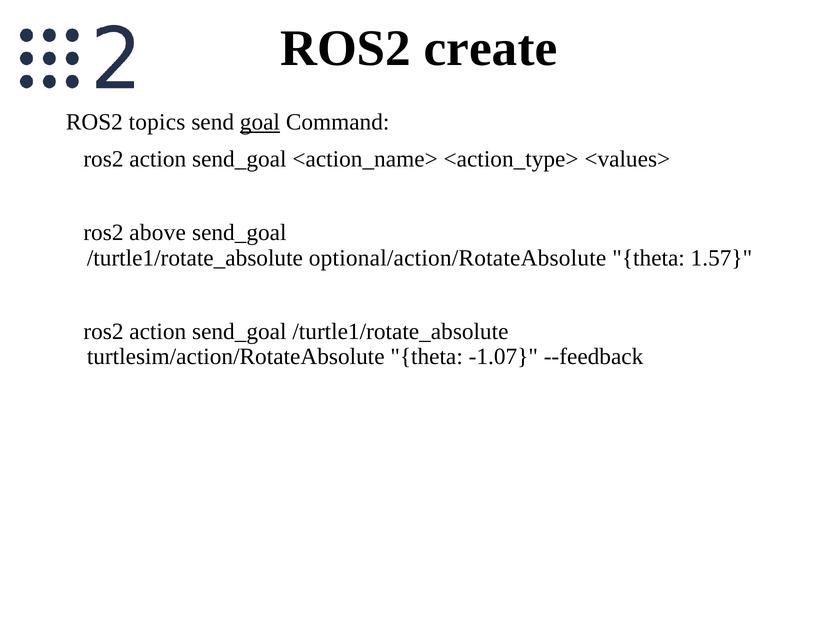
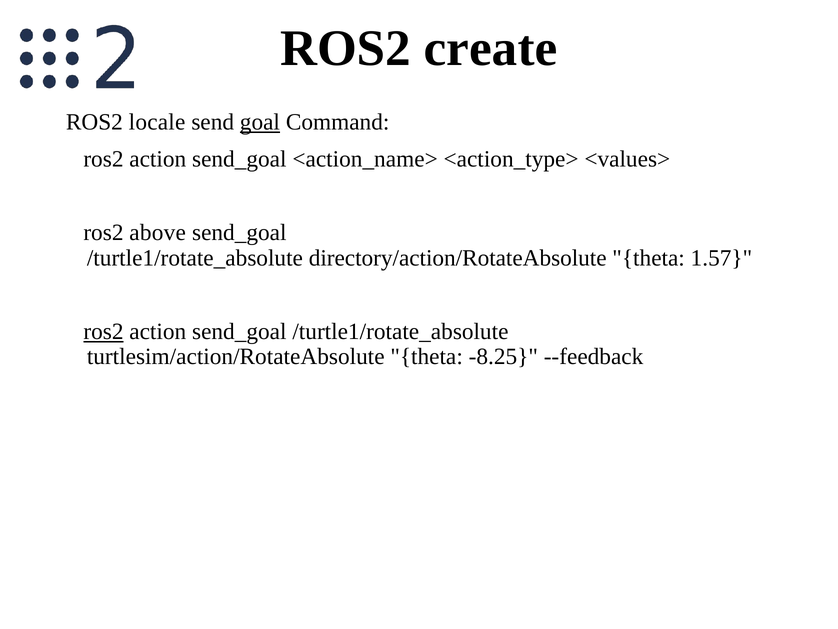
topics: topics -> locale
optional/action/RotateAbsolute: optional/action/RotateAbsolute -> directory/action/RotateAbsolute
ros2 at (103, 331) underline: none -> present
-1.07: -1.07 -> -8.25
